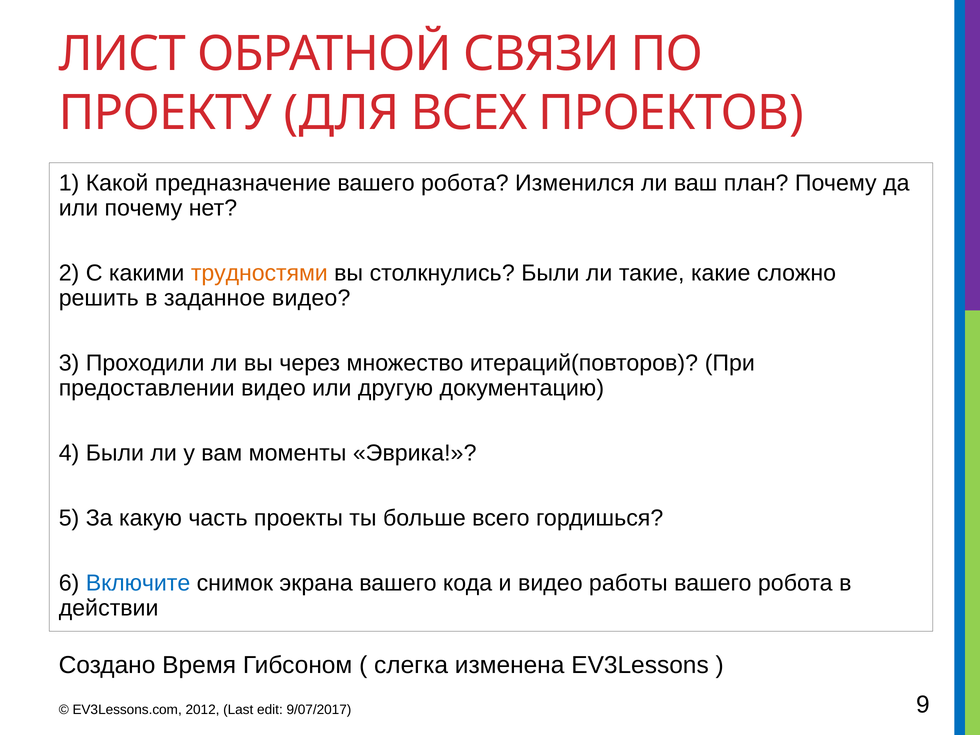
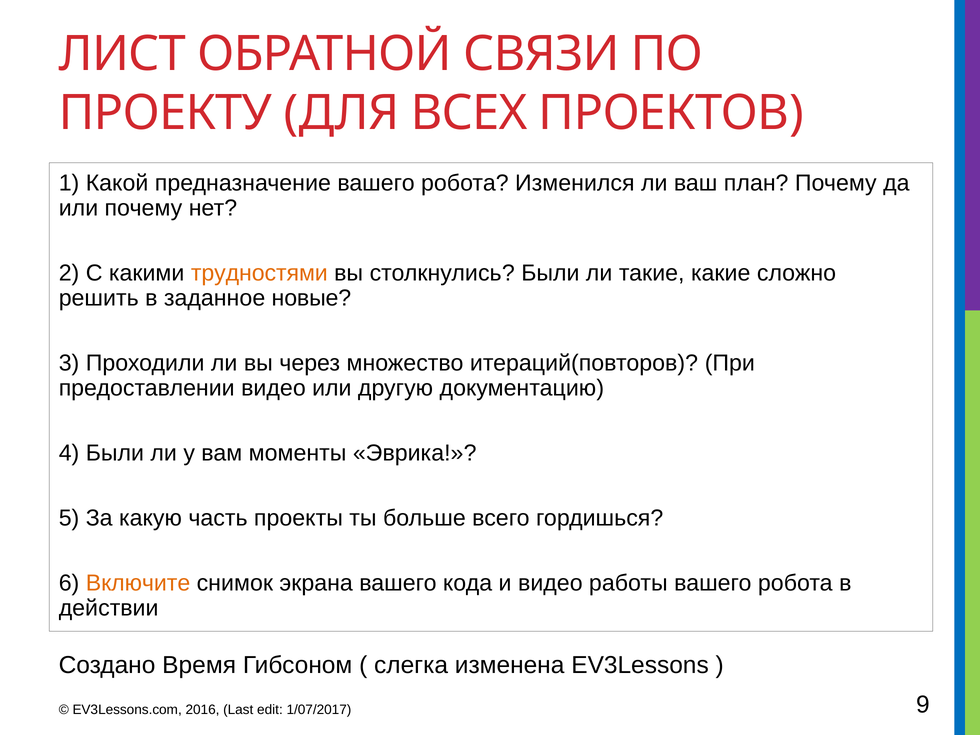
заданное видео: видео -> новые
Включите colour: blue -> orange
2012: 2012 -> 2016
9/07/2017: 9/07/2017 -> 1/07/2017
